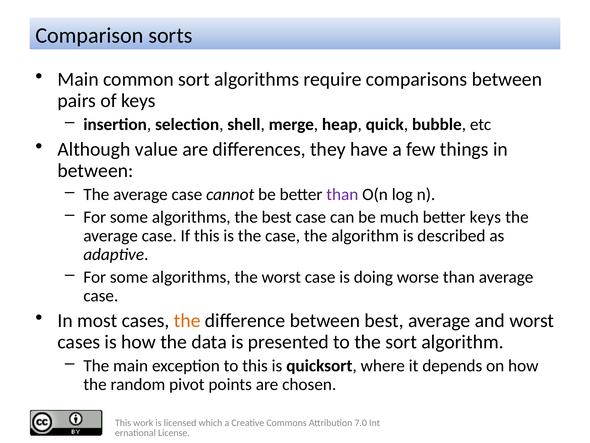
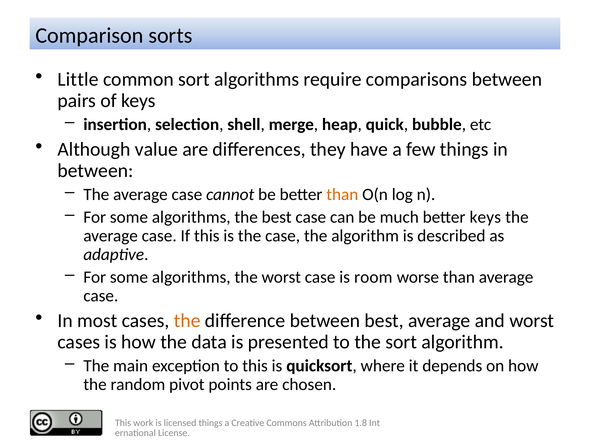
Main at (78, 79): Main -> Little
than at (342, 194) colour: purple -> orange
doing: doing -> room
licensed which: which -> things
7.0: 7.0 -> 1.8
